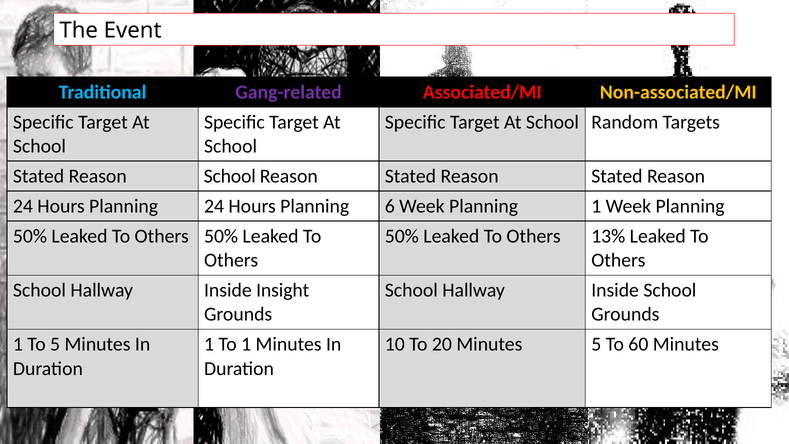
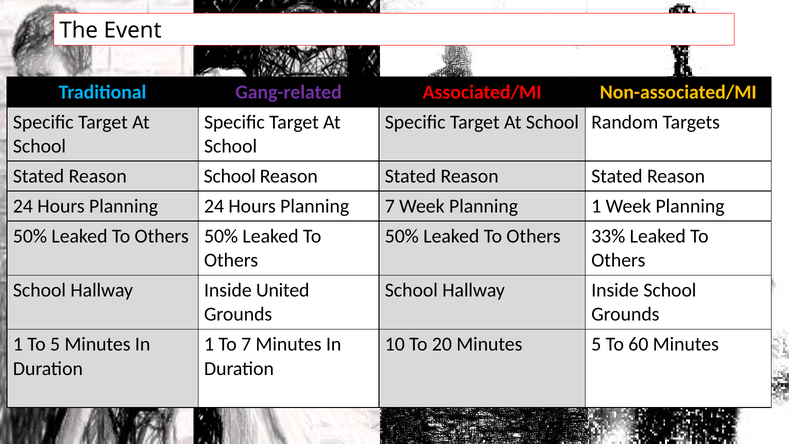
Planning 6: 6 -> 7
13%: 13% -> 33%
Insight: Insight -> United
To 1: 1 -> 7
